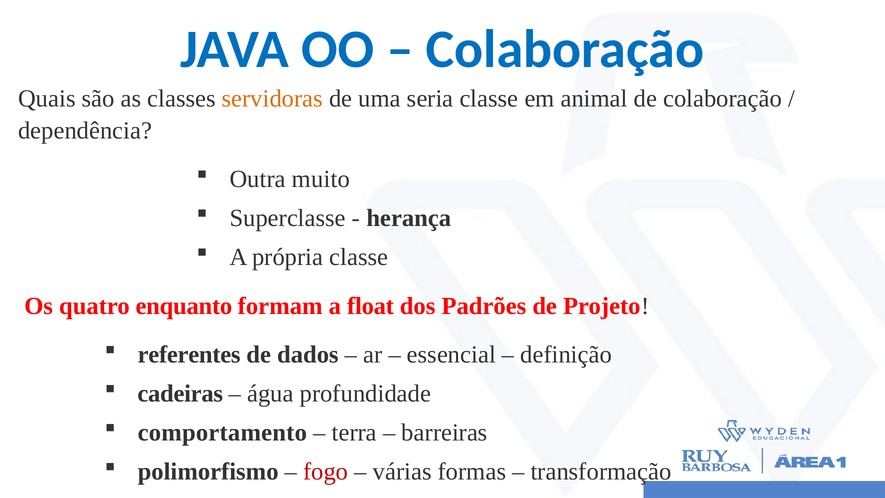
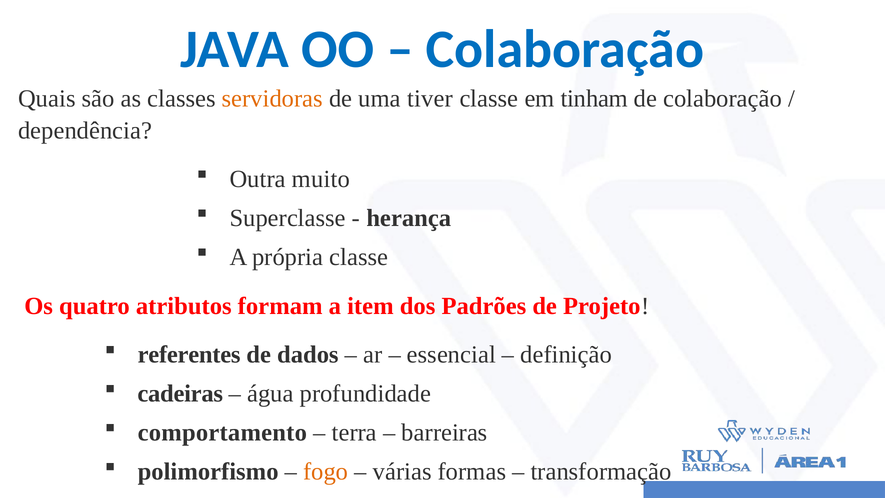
seria: seria -> tiver
animal: animal -> tinham
enquanto: enquanto -> atributos
float: float -> item
fogo colour: red -> orange
